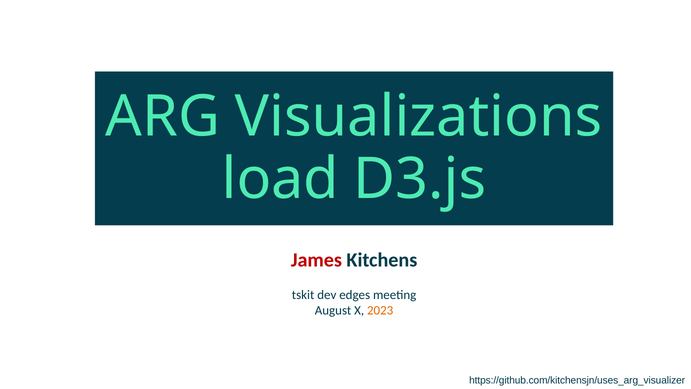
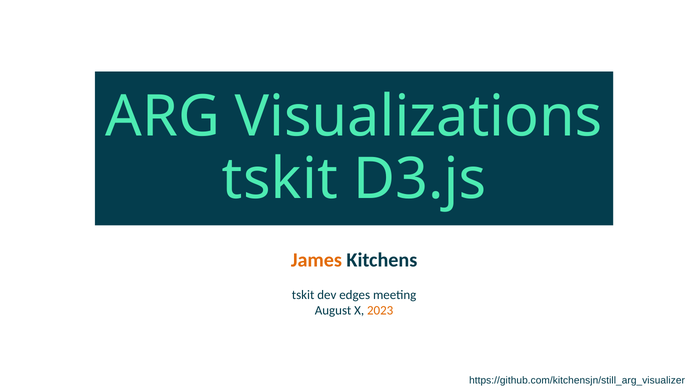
load at (280, 179): load -> tskit
James colour: red -> orange
https://github.com/kitchensjn/uses_arg_visualizer: https://github.com/kitchensjn/uses_arg_visualizer -> https://github.com/kitchensjn/still_arg_visualizer
